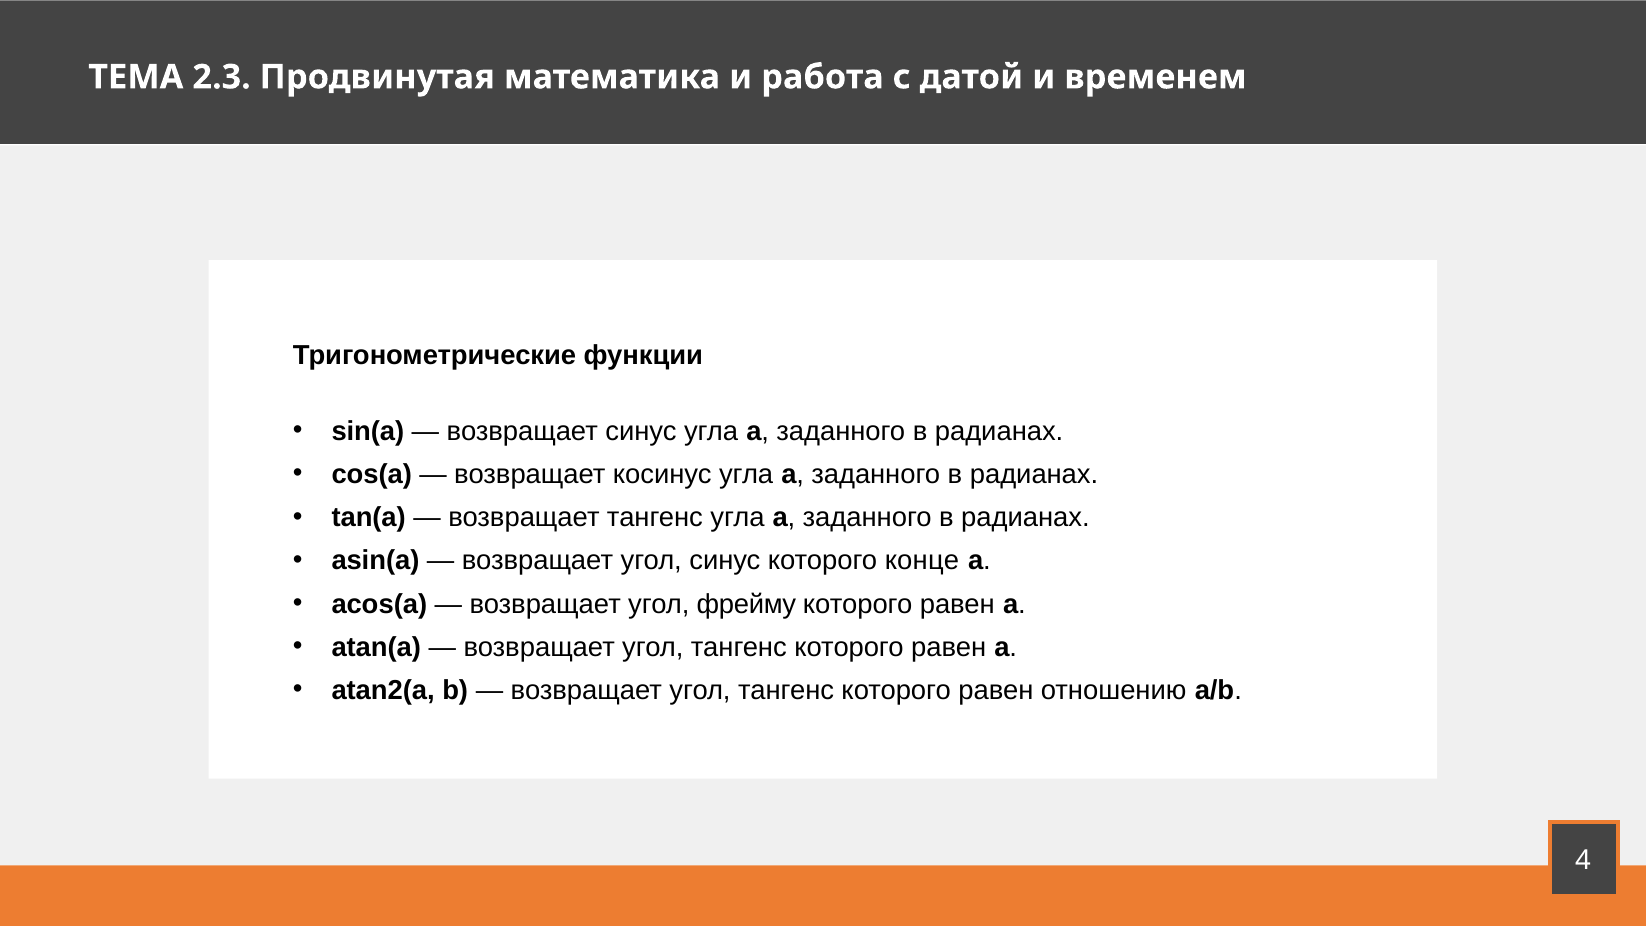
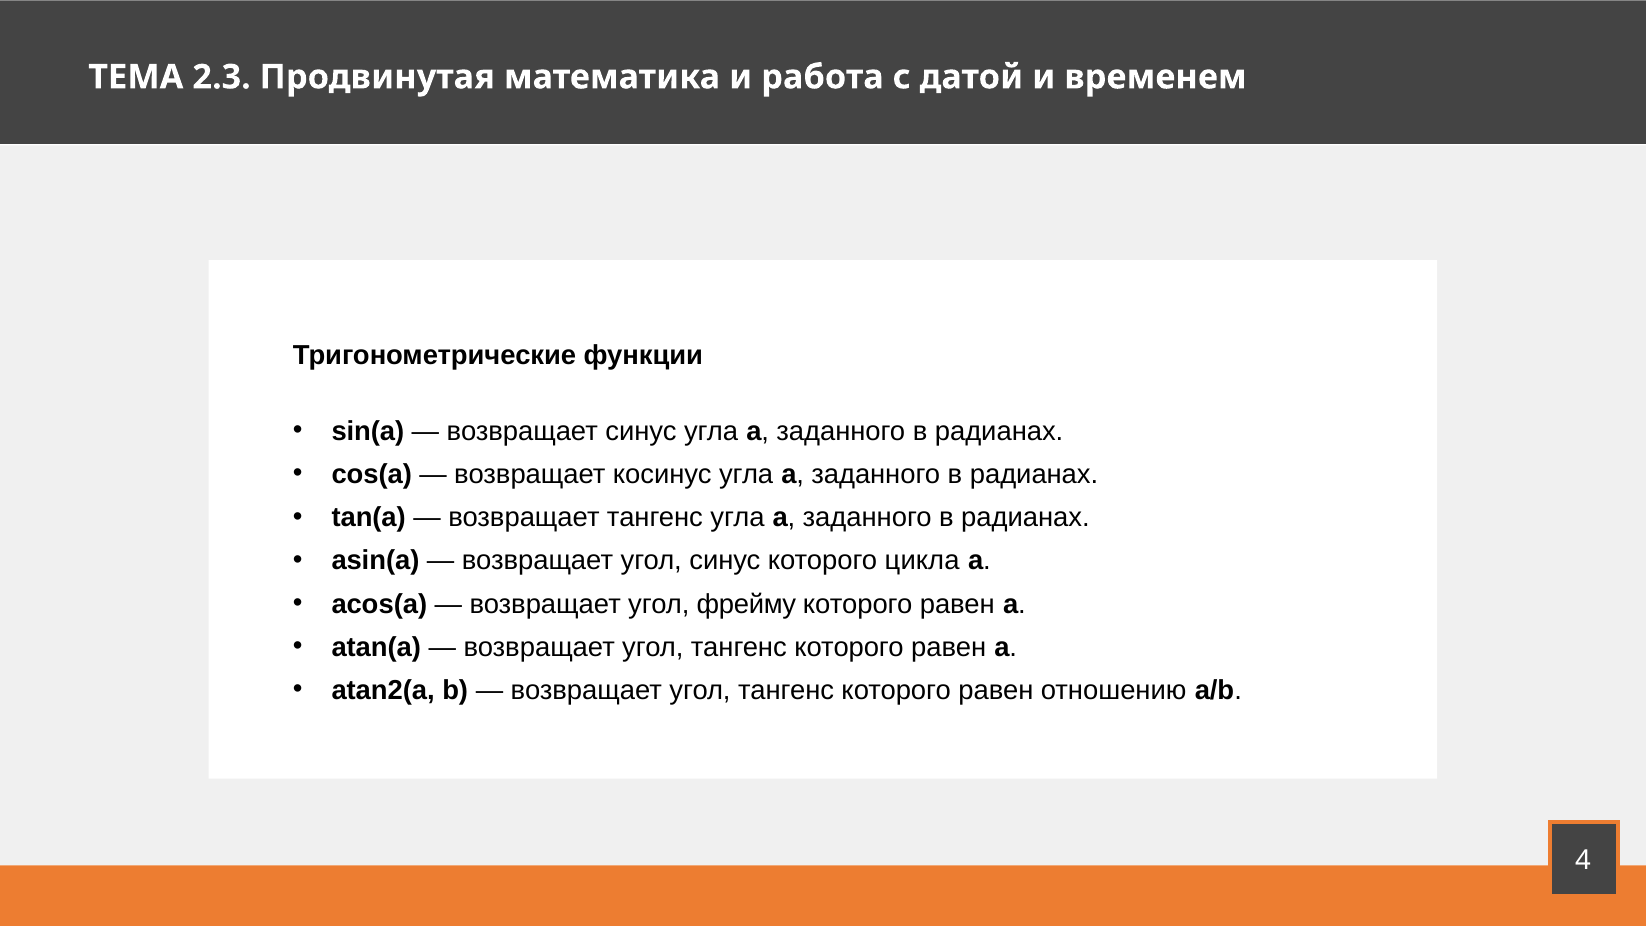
конце: конце -> цикла
